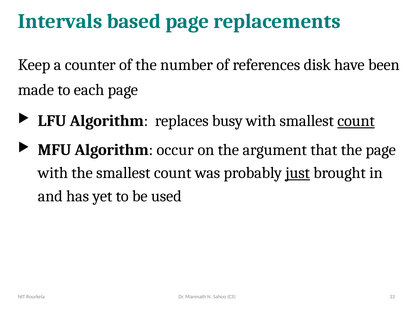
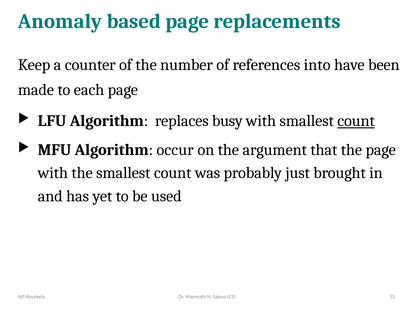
Intervals: Intervals -> Anomaly
disk: disk -> into
just underline: present -> none
